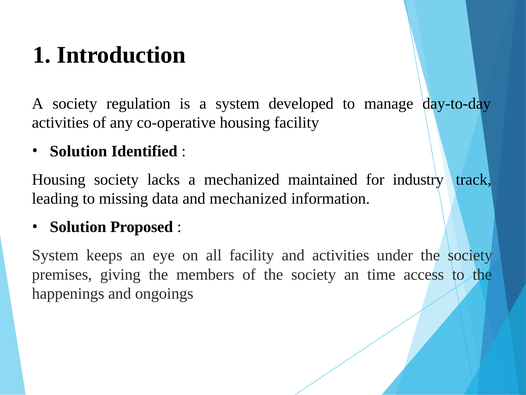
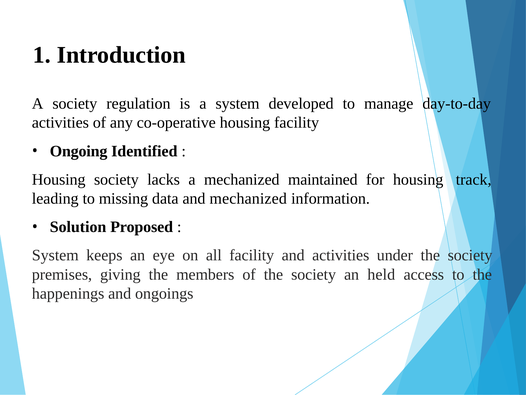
Solution at (78, 151): Solution -> Ongoing
for industry: industry -> housing
time: time -> held
